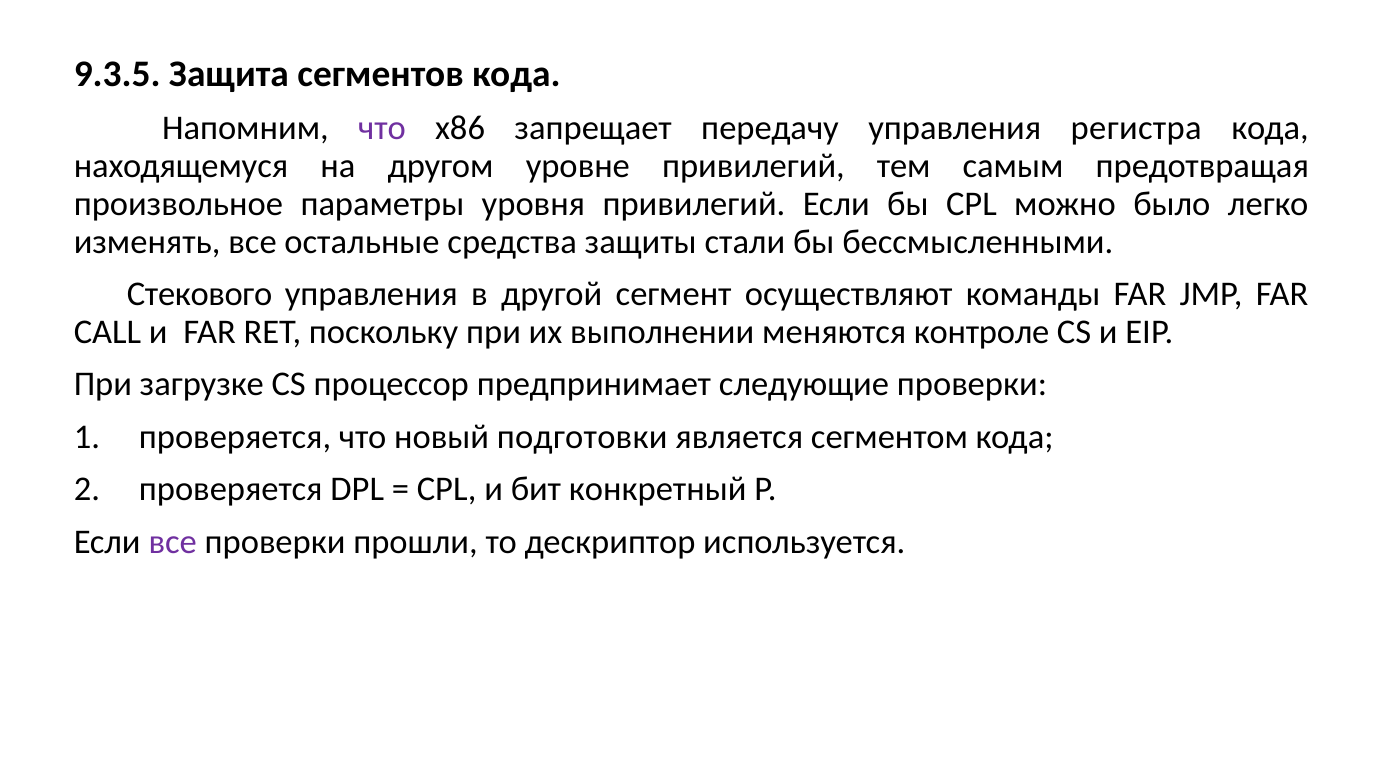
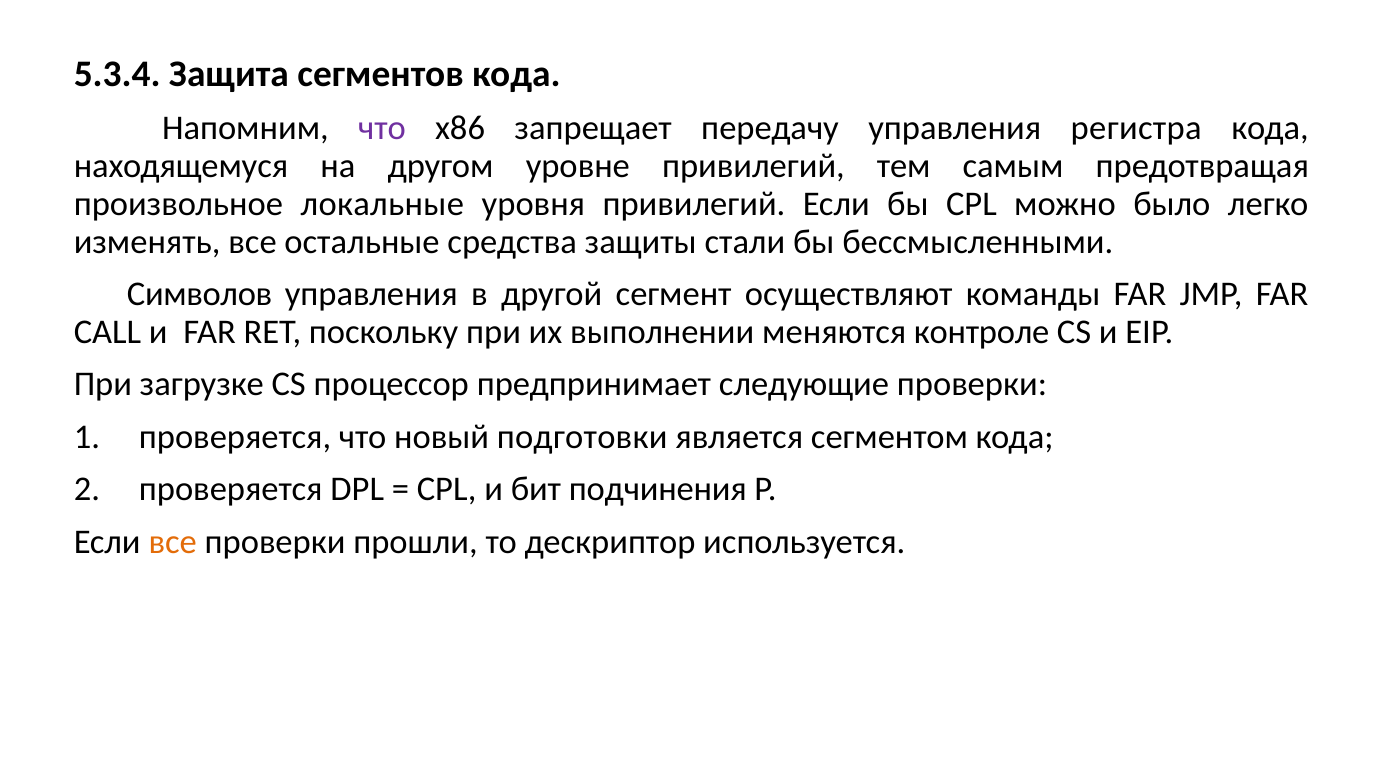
9.3.5: 9.3.5 -> 5.3.4
параметры: параметры -> локальные
Стекового: Стекового -> Символов
конкретный: конкретный -> подчинения
все at (173, 541) colour: purple -> orange
